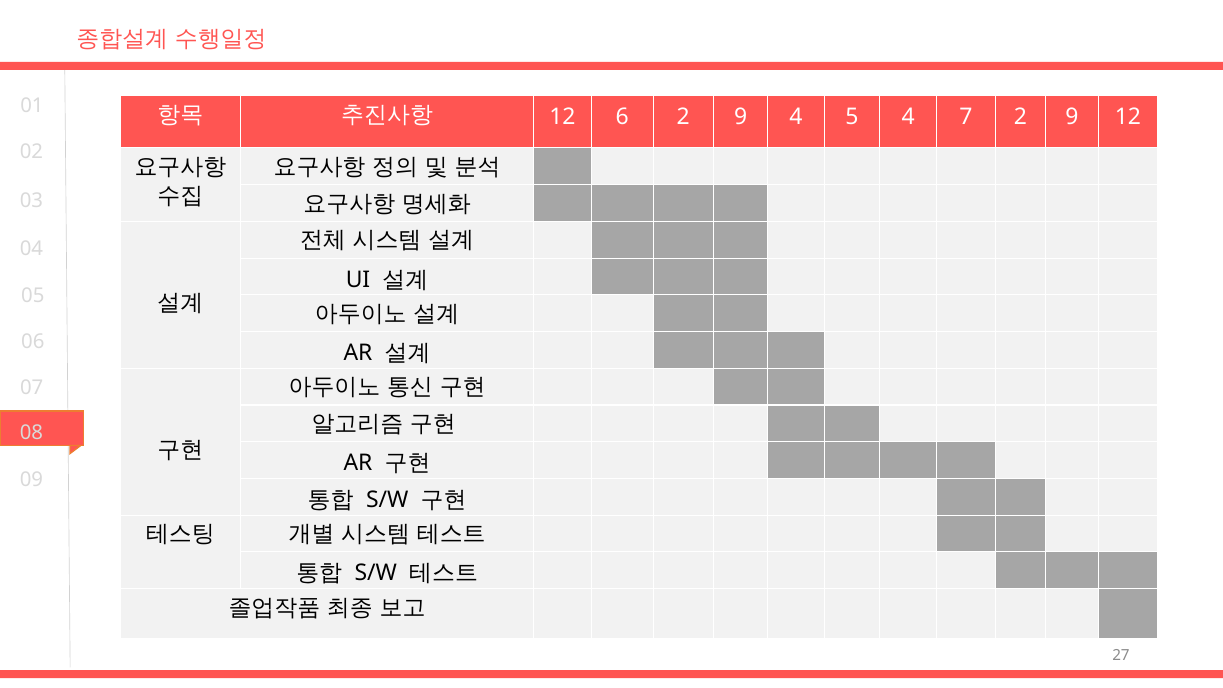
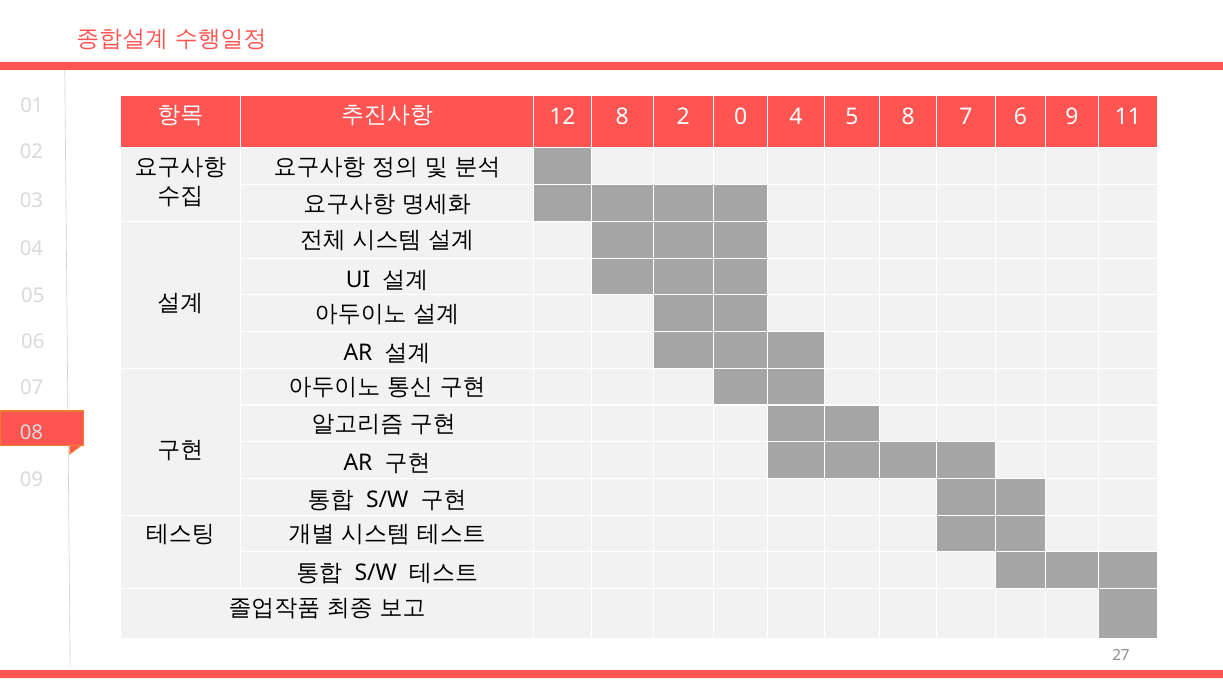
12 6: 6 -> 8
9 at (741, 117): 9 -> 0
5 4: 4 -> 8
7 2: 2 -> 6
9 12: 12 -> 11
